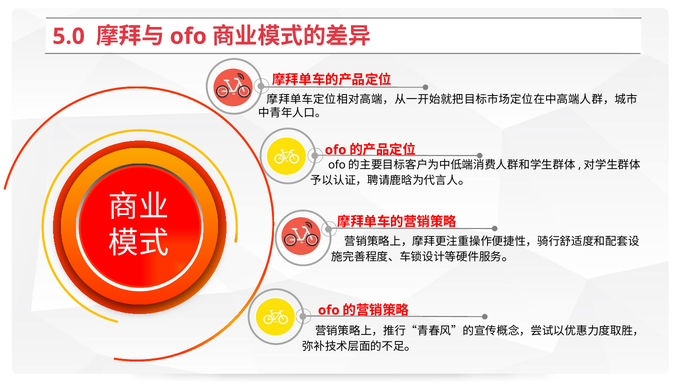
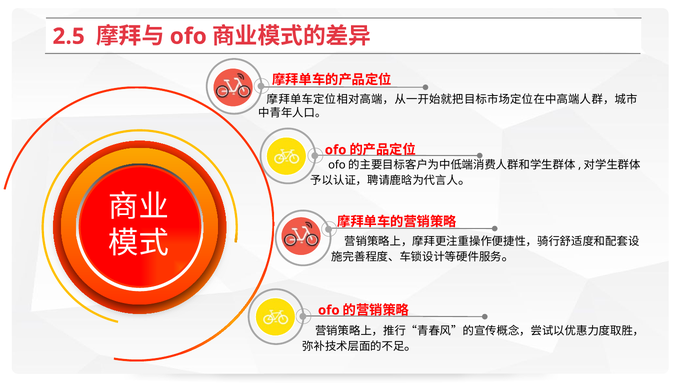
5.0: 5.0 -> 2.5
